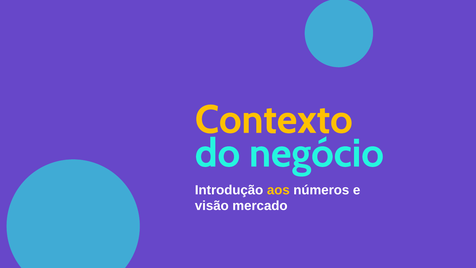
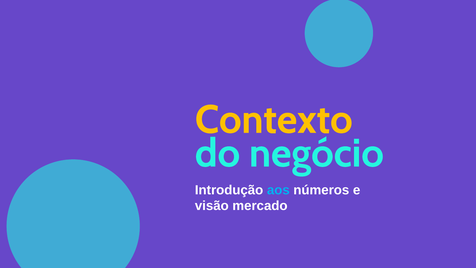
aos colour: yellow -> light blue
